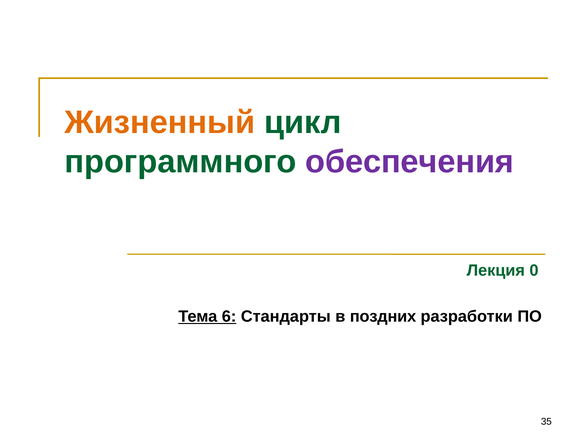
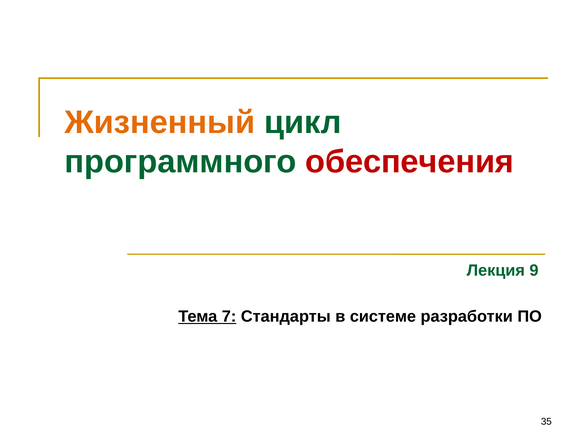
обеспечения colour: purple -> red
0: 0 -> 9
6: 6 -> 7
поздних: поздних -> системе
